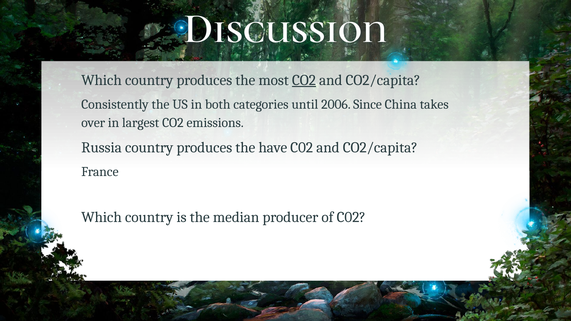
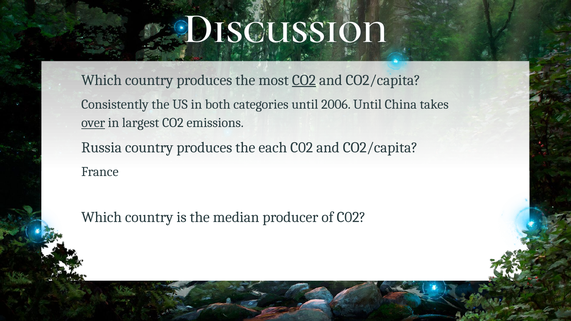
2006 Since: Since -> Until
over underline: none -> present
have: have -> each
